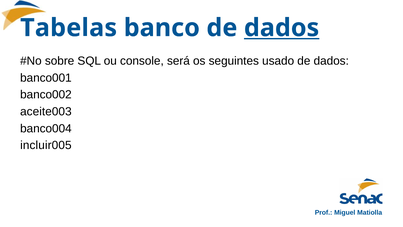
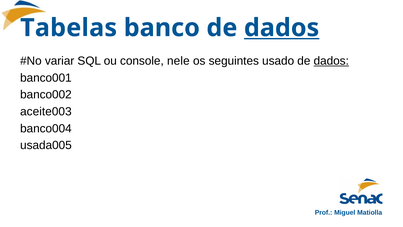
sobre: sobre -> variar
será: será -> nele
dados at (331, 61) underline: none -> present
incluir005: incluir005 -> usada005
